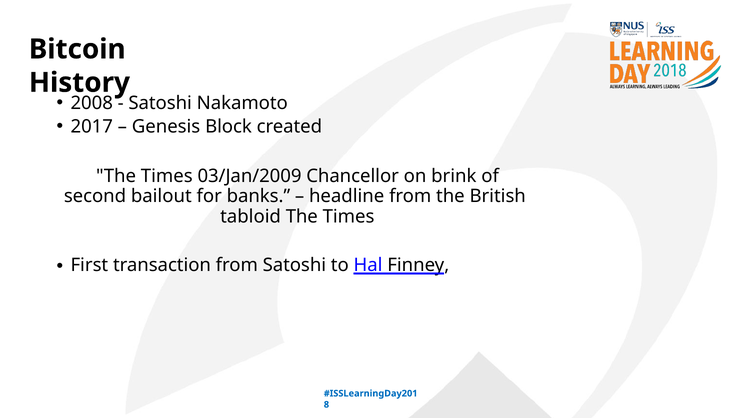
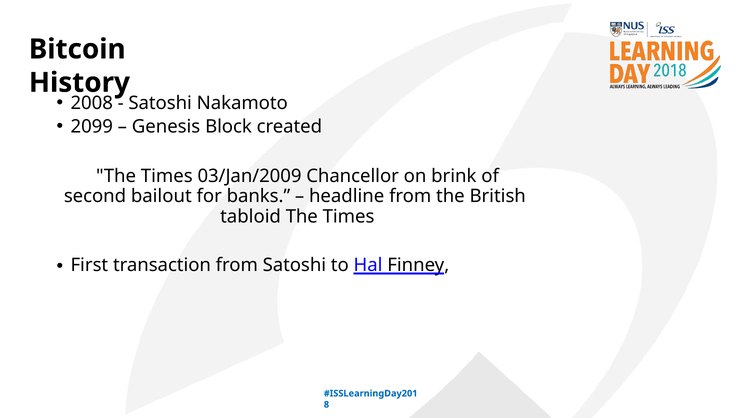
2017: 2017 -> 2099
